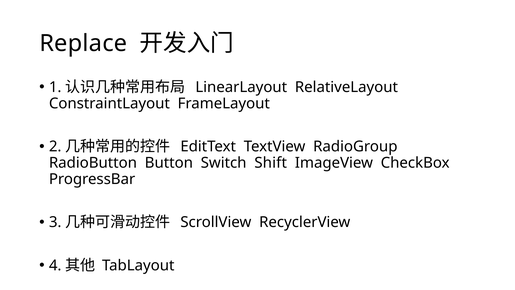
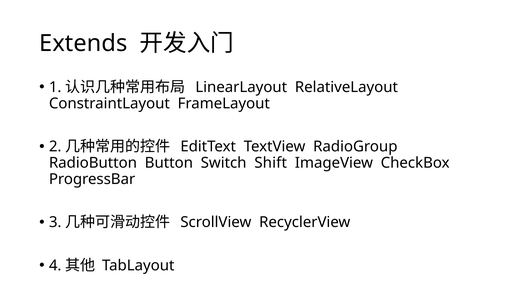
Replace: Replace -> Extends
